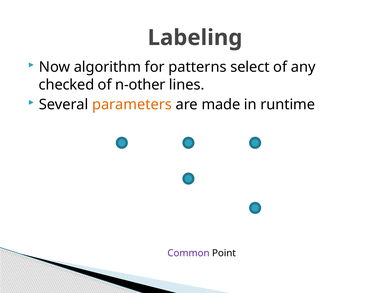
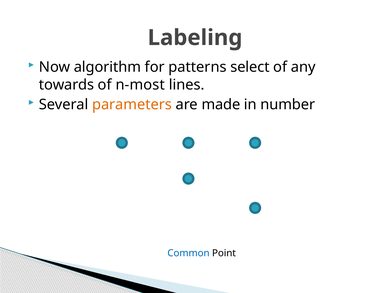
checked: checked -> towards
n-other: n-other -> n-most
runtime: runtime -> number
Common colour: purple -> blue
